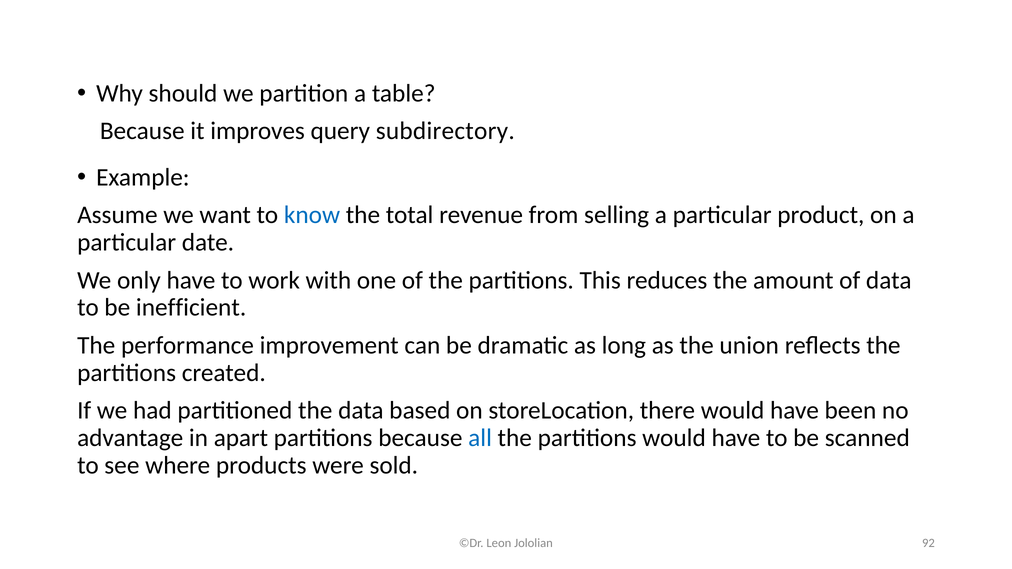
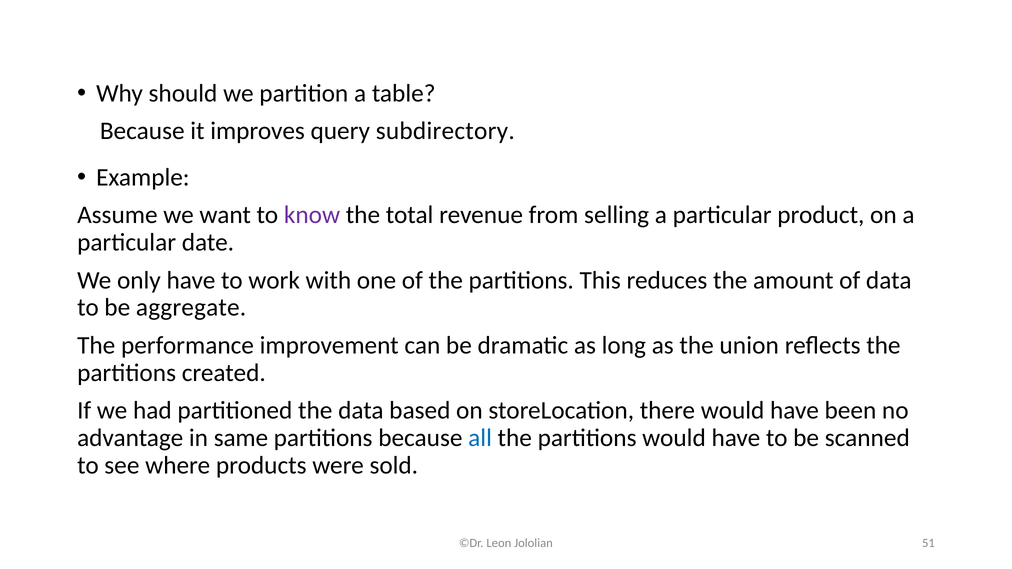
know colour: blue -> purple
inefficient: inefficient -> aggregate
apart: apart -> same
92: 92 -> 51
